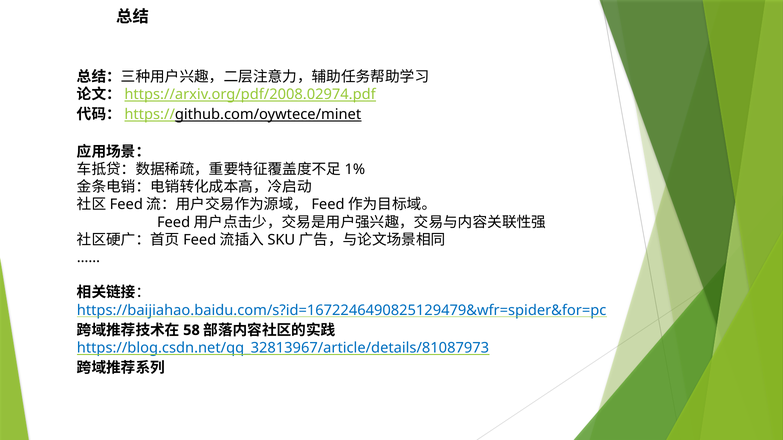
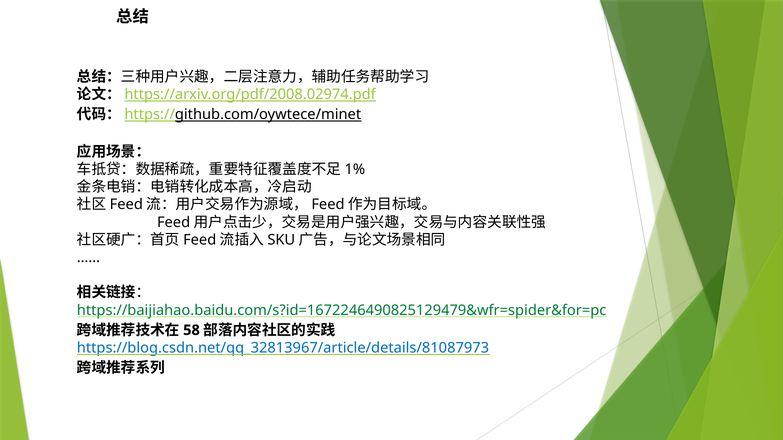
https://baijiahao.baidu.com/s?id=1672246490825129479&wfr=spider&for=pc colour: blue -> green
